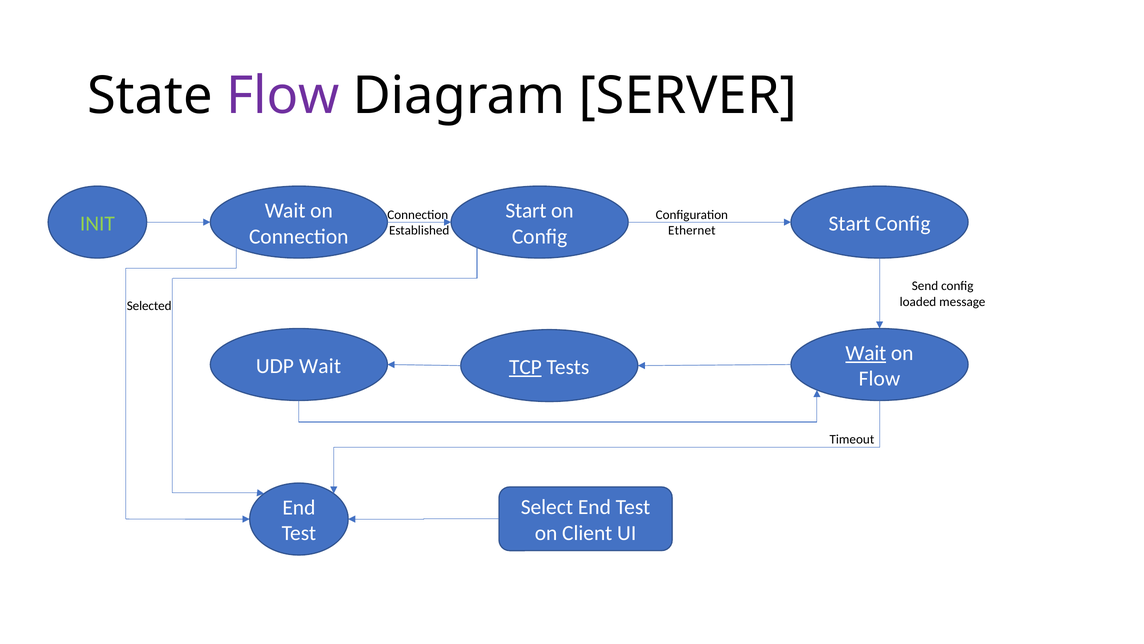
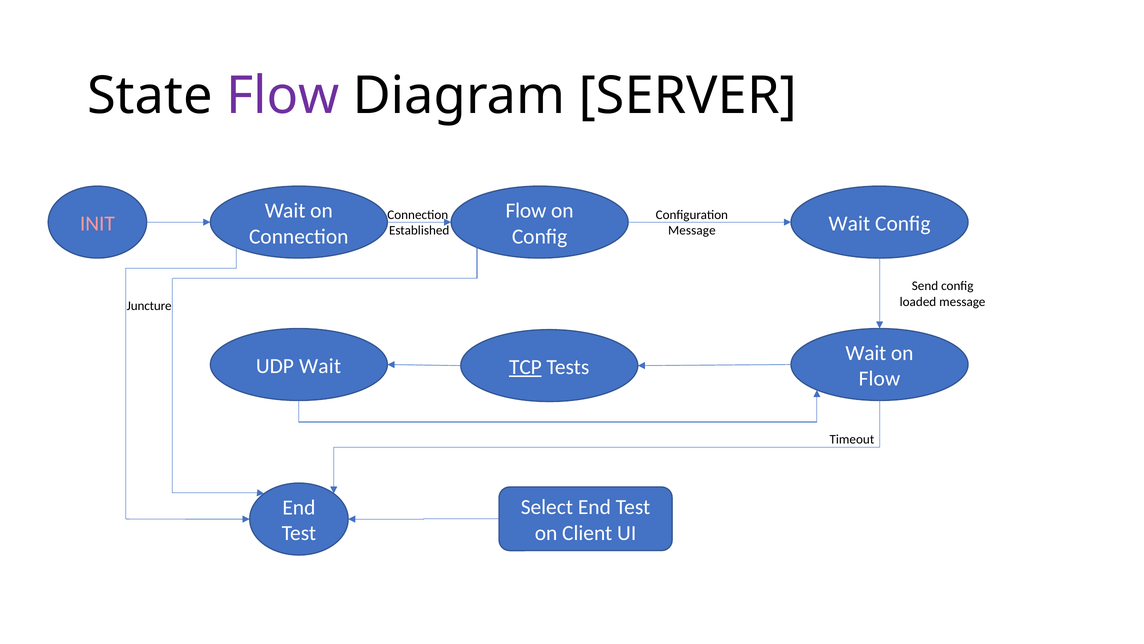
Start at (526, 211): Start -> Flow
INIT colour: light green -> pink
Ethernet at (692, 230): Ethernet -> Message
Established Start: Start -> Wait
Selected: Selected -> Juncture
Wait at (866, 353) underline: present -> none
